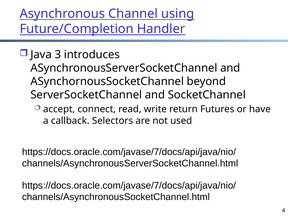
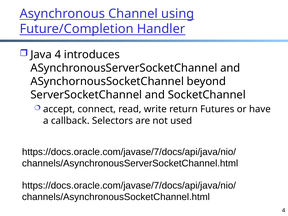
Java 3: 3 -> 4
